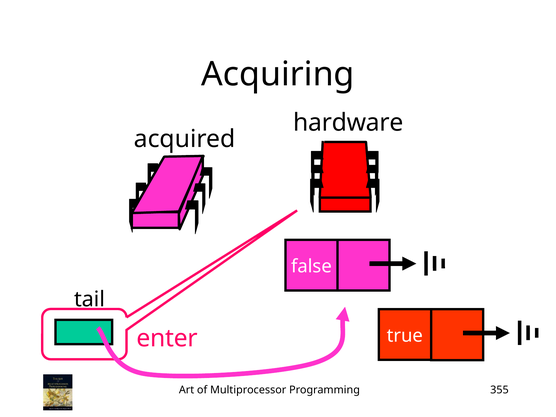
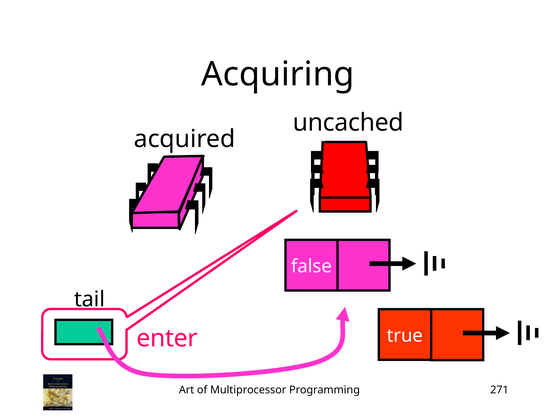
hardware: hardware -> uncached
355: 355 -> 271
